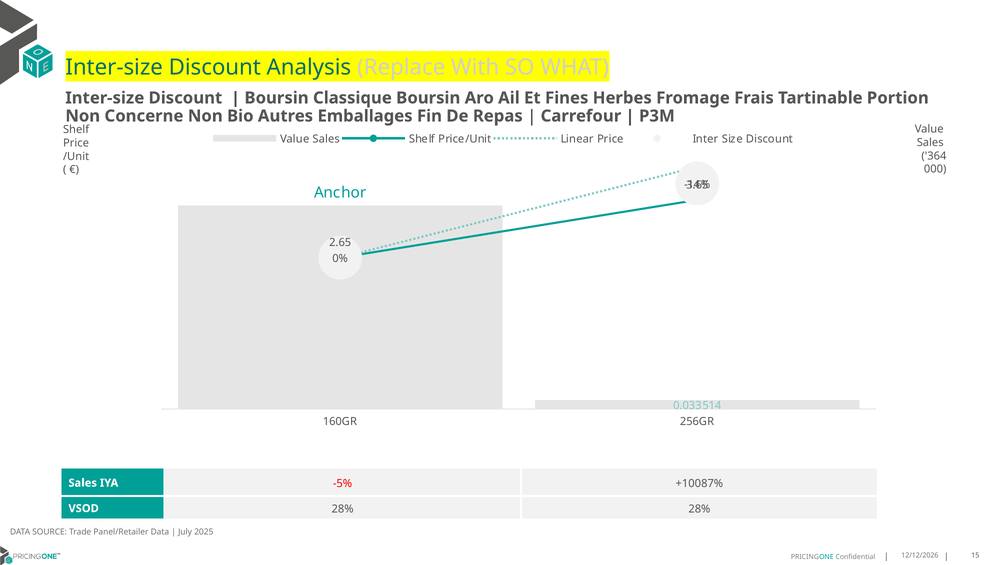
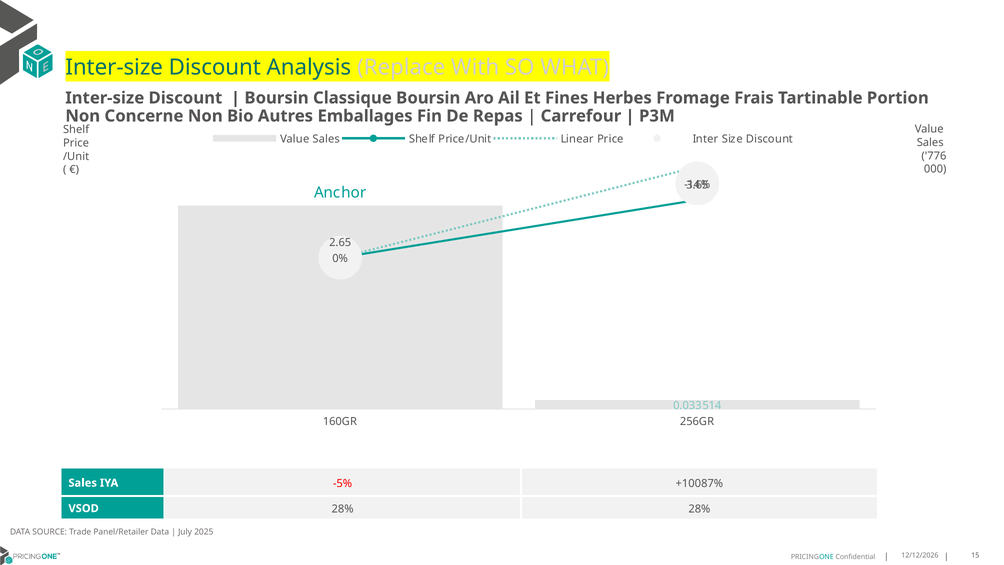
364: 364 -> 776
